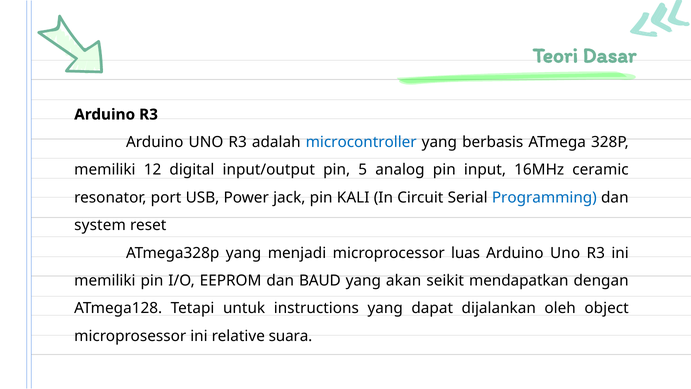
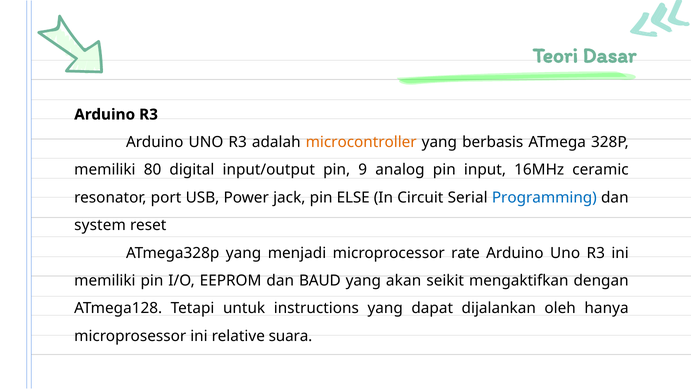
microcontroller colour: blue -> orange
12: 12 -> 80
5: 5 -> 9
KALI: KALI -> ELSE
luas: luas -> rate
mendapatkan: mendapatkan -> mengaktifkan
object: object -> hanya
